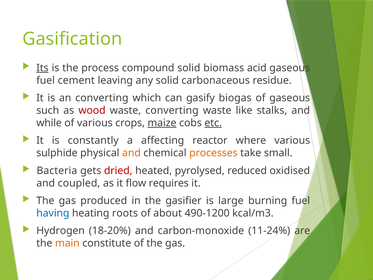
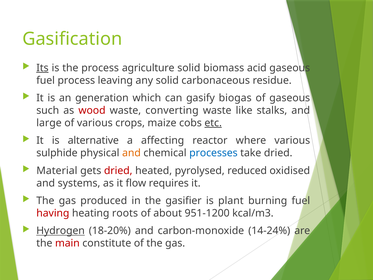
compound: compound -> agriculture
fuel cement: cement -> process
an converting: converting -> generation
while: while -> large
maize underline: present -> none
constantly: constantly -> alternative
processes colour: orange -> blue
take small: small -> dried
Bacteria: Bacteria -> Material
coupled: coupled -> systems
large: large -> plant
having colour: blue -> red
490-1200: 490-1200 -> 951-1200
Hydrogen underline: none -> present
11-24%: 11-24% -> 14-24%
main colour: orange -> red
